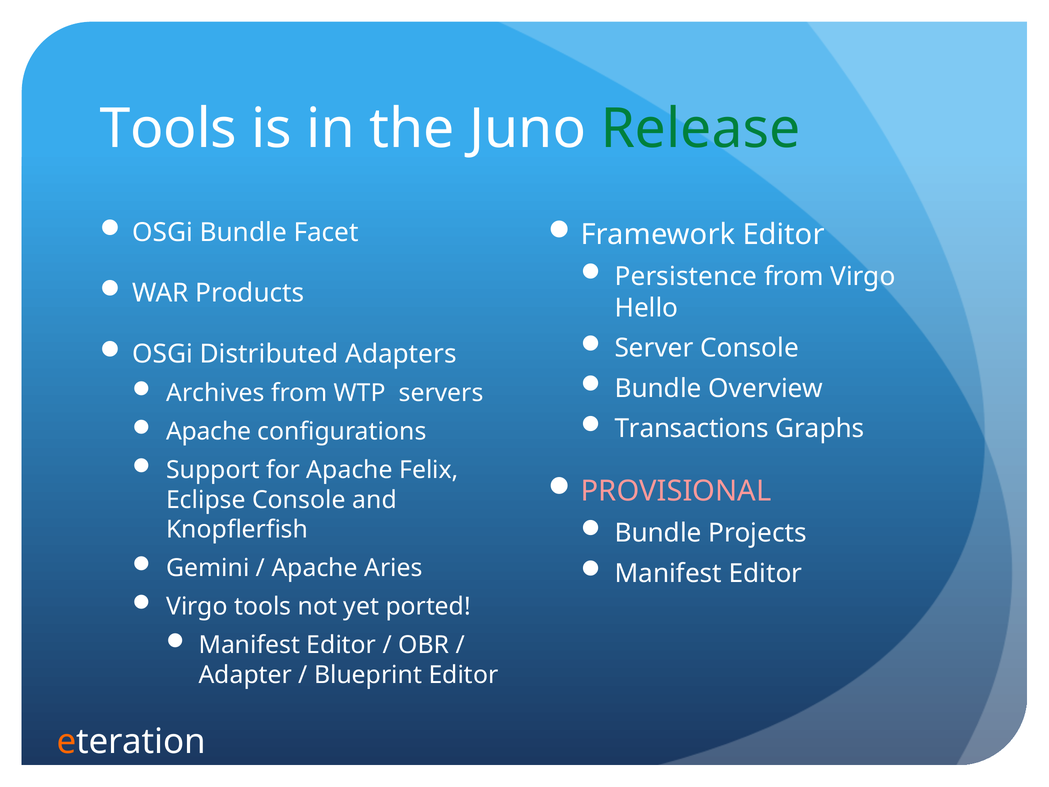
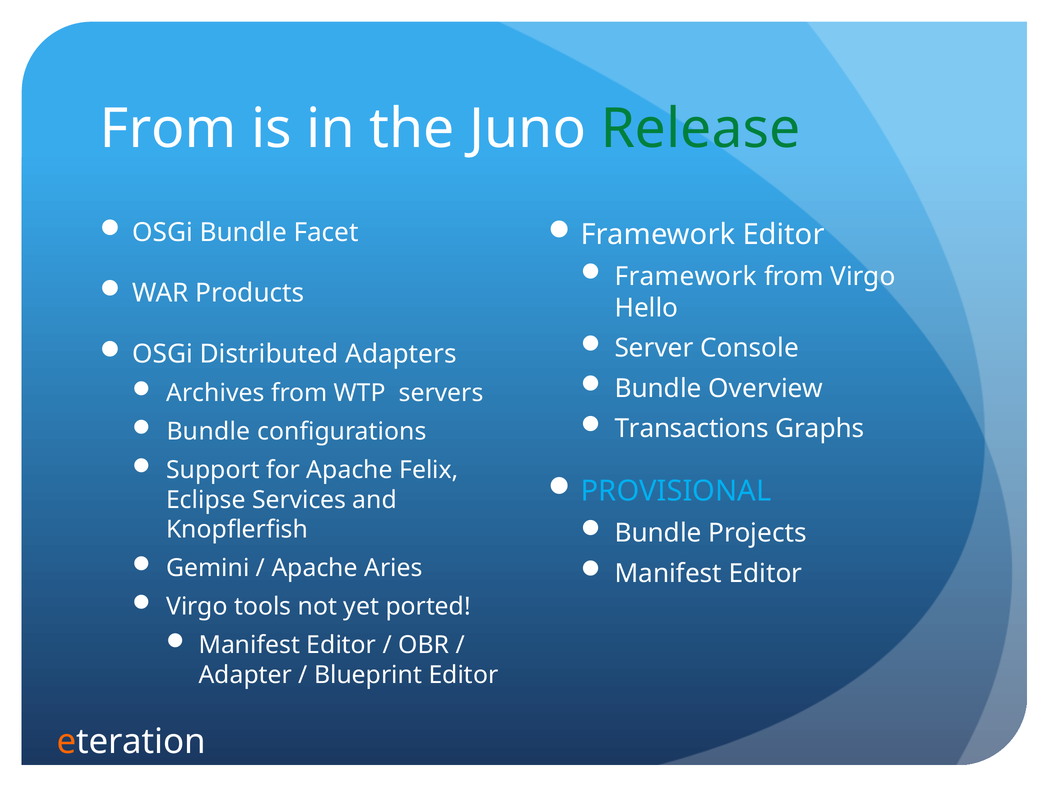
Tools at (168, 129): Tools -> From
Persistence at (686, 276): Persistence -> Framework
Apache at (209, 432): Apache -> Bundle
PROVISIONAL colour: pink -> light blue
Eclipse Console: Console -> Services
